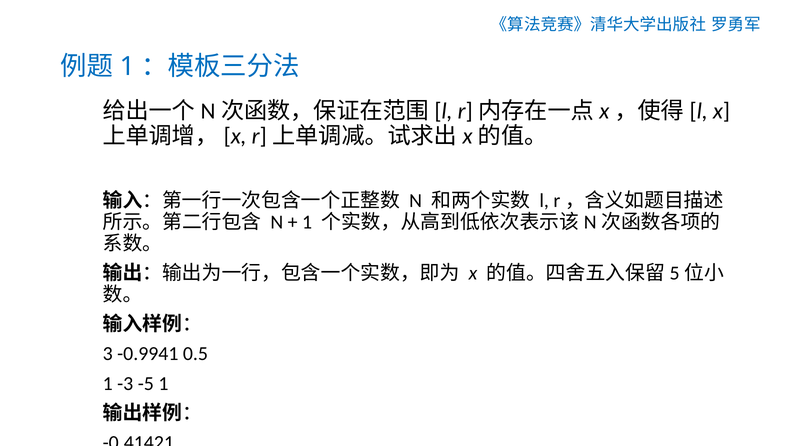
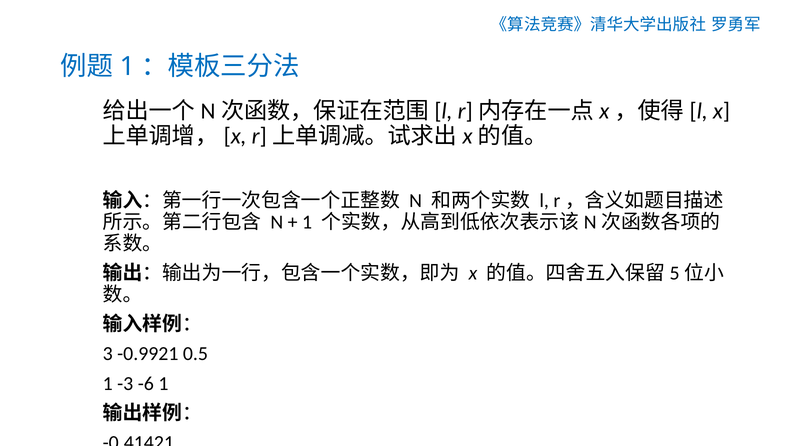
-0.9941: -0.9941 -> -0.9921
-5: -5 -> -6
